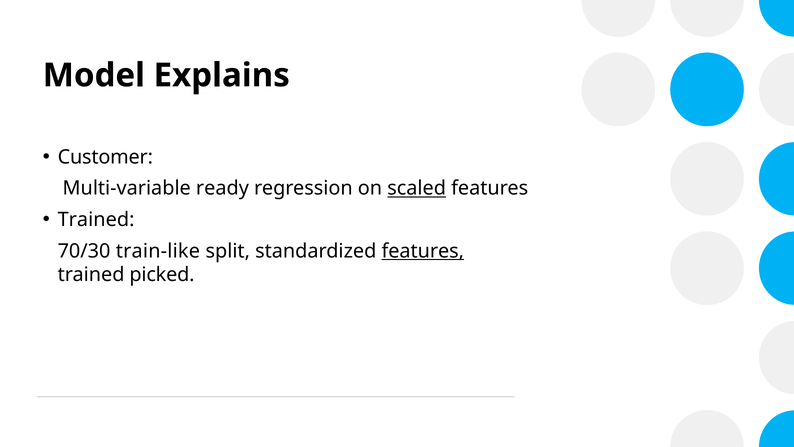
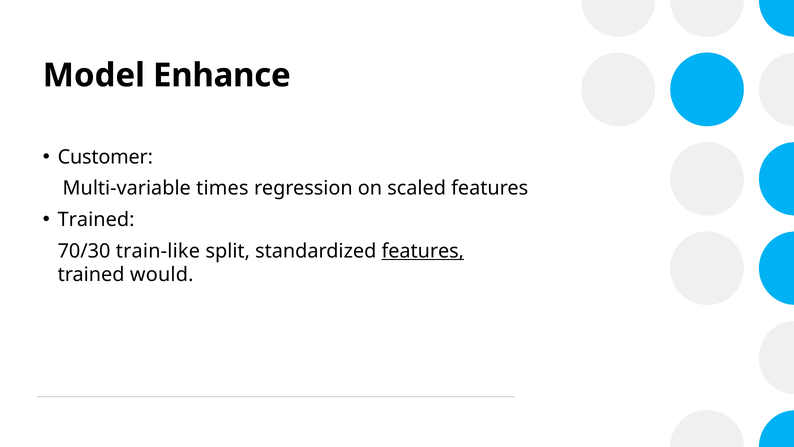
Explains: Explains -> Enhance
ready: ready -> times
scaled underline: present -> none
picked: picked -> would
